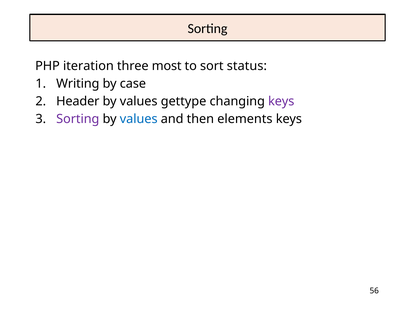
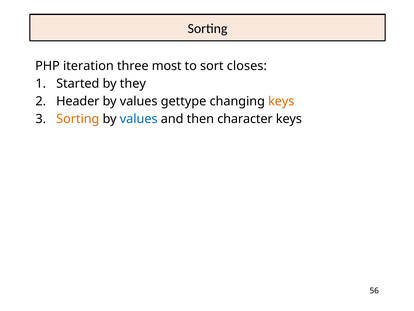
status: status -> closes
Writing: Writing -> Started
case: case -> they
keys at (281, 101) colour: purple -> orange
Sorting at (78, 119) colour: purple -> orange
elements: elements -> character
